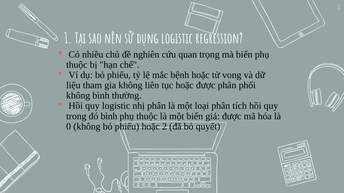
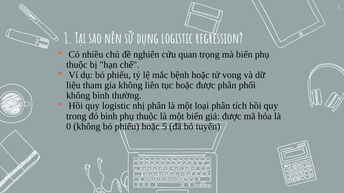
2: 2 -> 5
quyết: quyết -> tuyến
